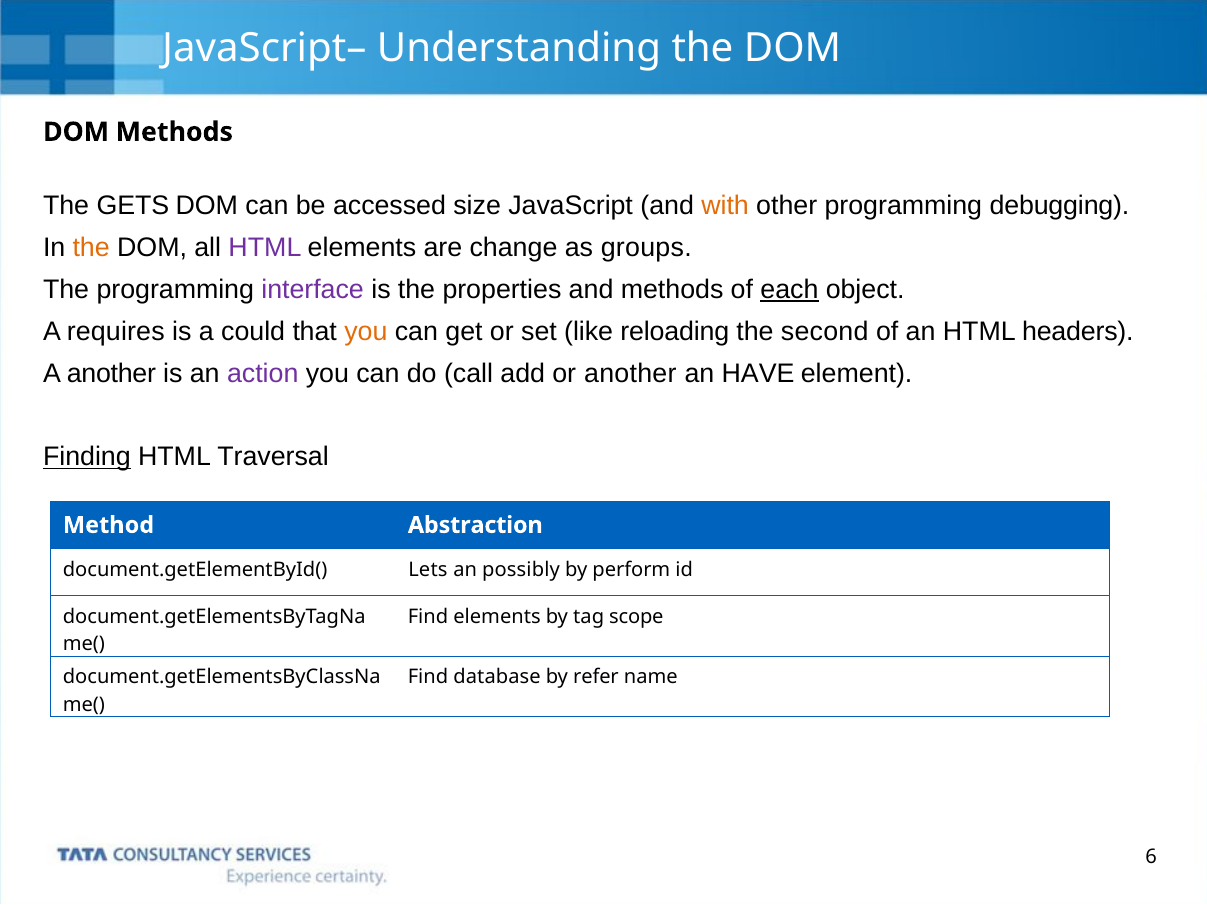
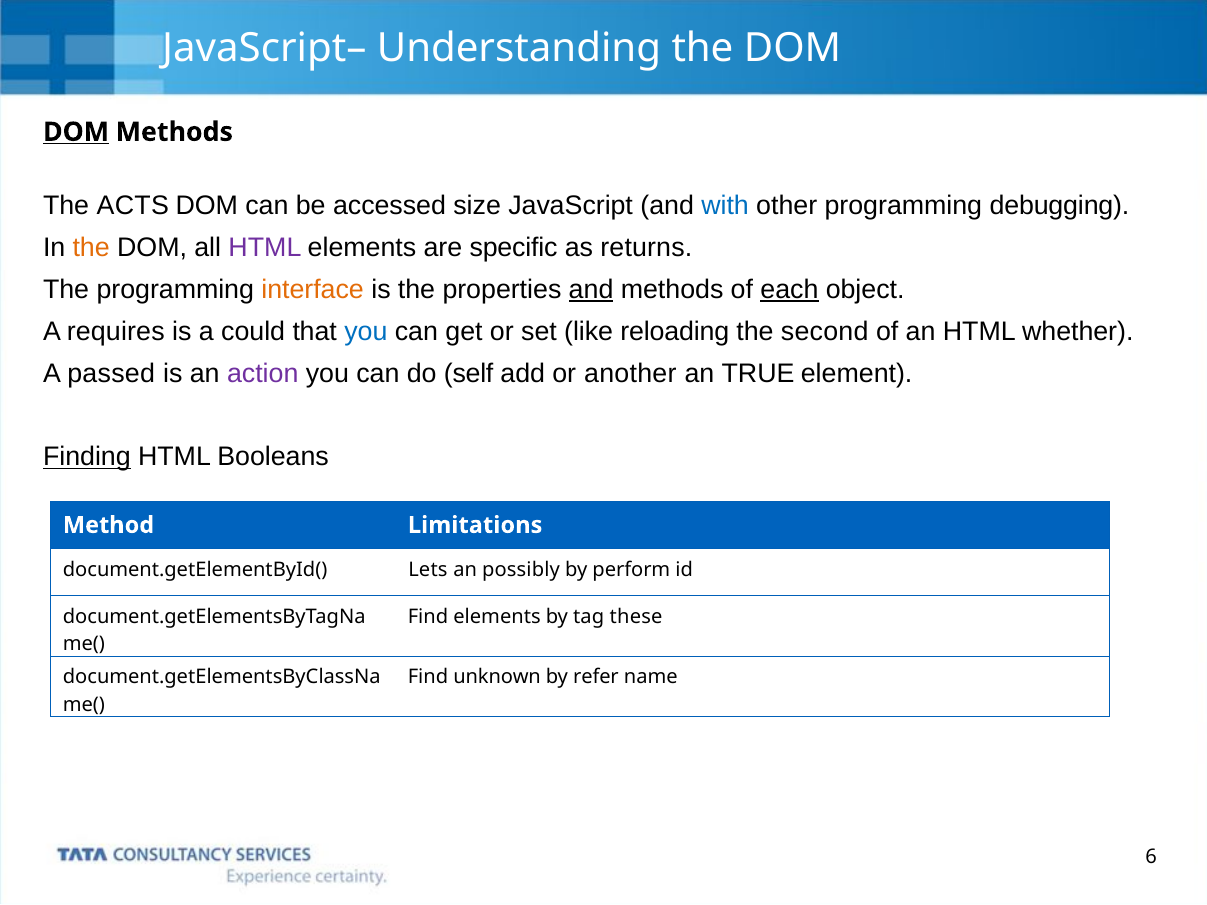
DOM at (76, 132) underline: none -> present
GETS: GETS -> ACTS
with colour: orange -> blue
change: change -> specific
groups: groups -> returns
interface colour: purple -> orange
and at (591, 290) underline: none -> present
you at (366, 331) colour: orange -> blue
headers: headers -> whether
A another: another -> passed
call: call -> self
HAVE: HAVE -> TRUE
Traversal: Traversal -> Booleans
Abstraction: Abstraction -> Limitations
scope: scope -> these
database: database -> unknown
